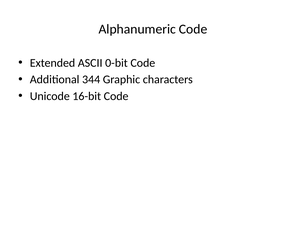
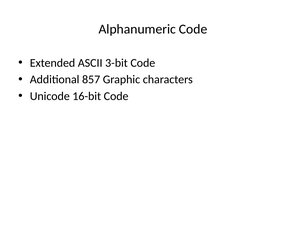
0-bit: 0-bit -> 3-bit
344: 344 -> 857
